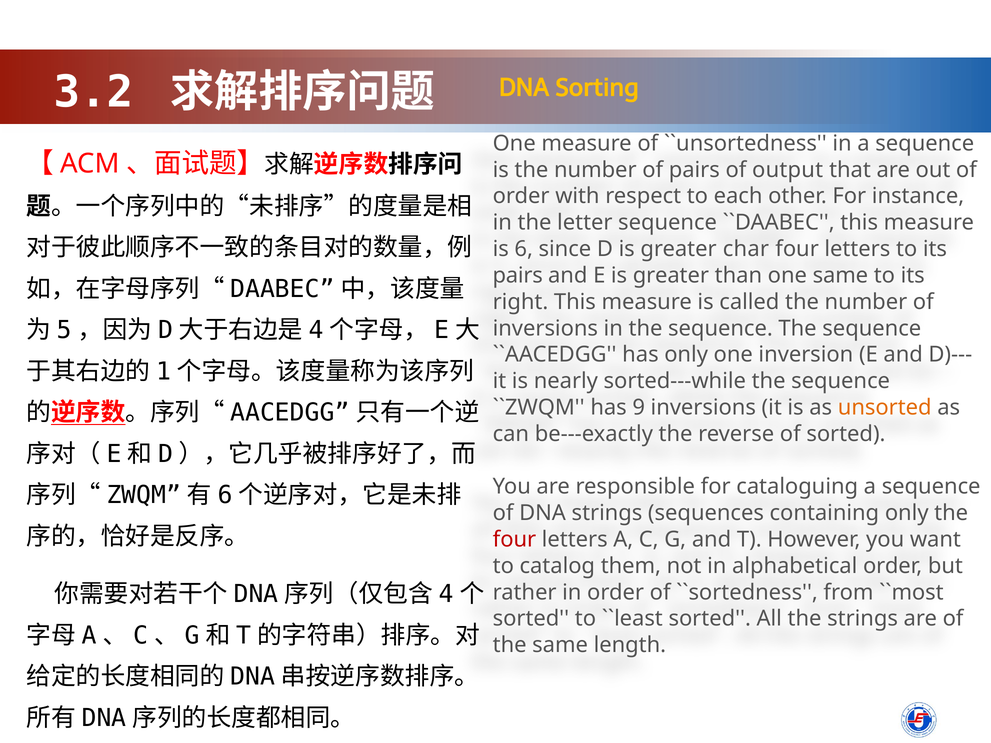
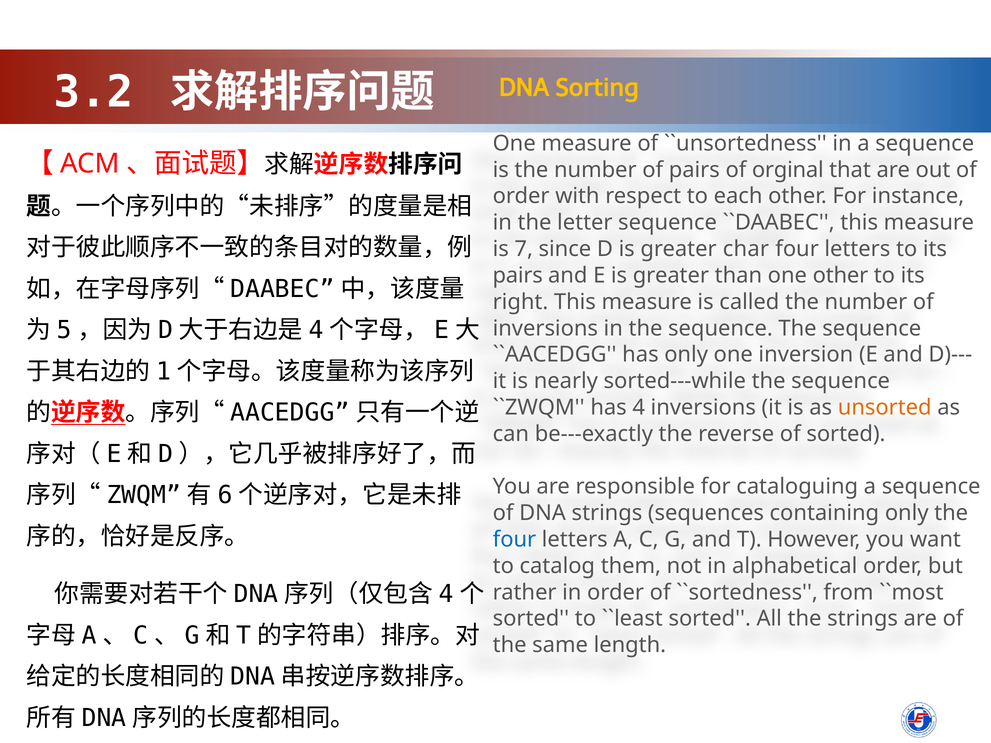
output: output -> orginal
6: 6 -> 7
one same: same -> other
9: 9 -> 4
four at (514, 540) colour: red -> blue
